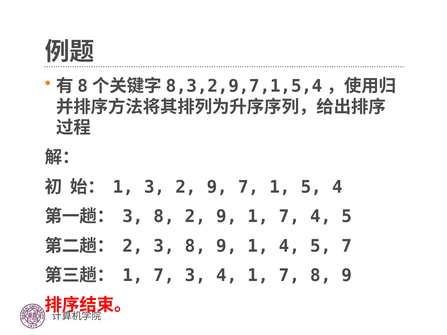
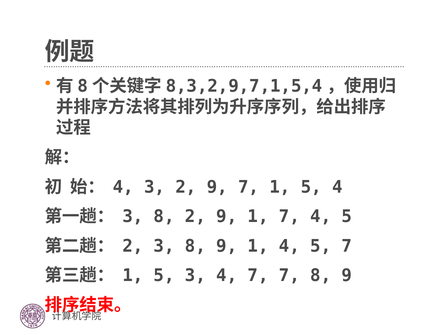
1 at (123, 187): 1 -> 4
7 at (164, 276): 7 -> 5
4 1: 1 -> 7
